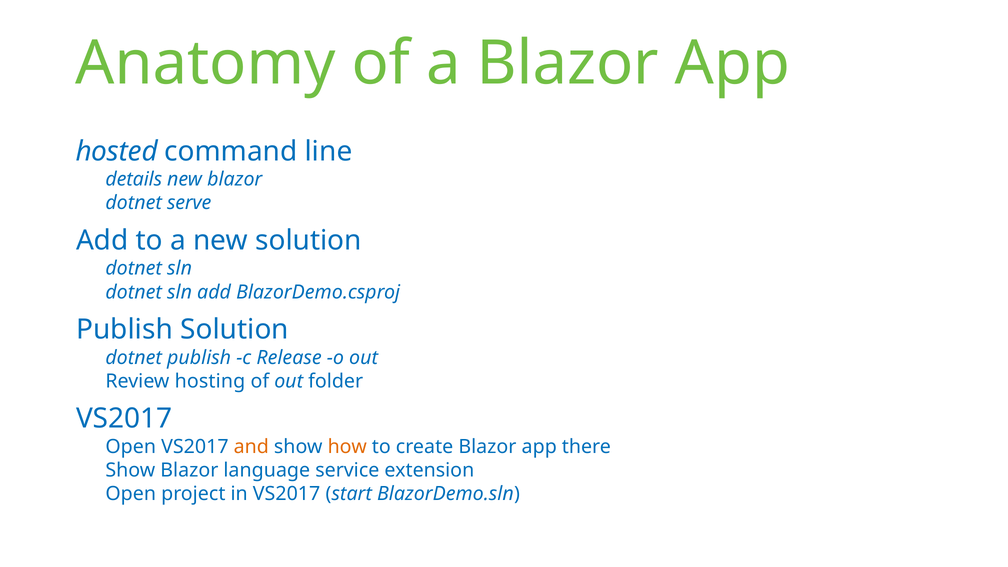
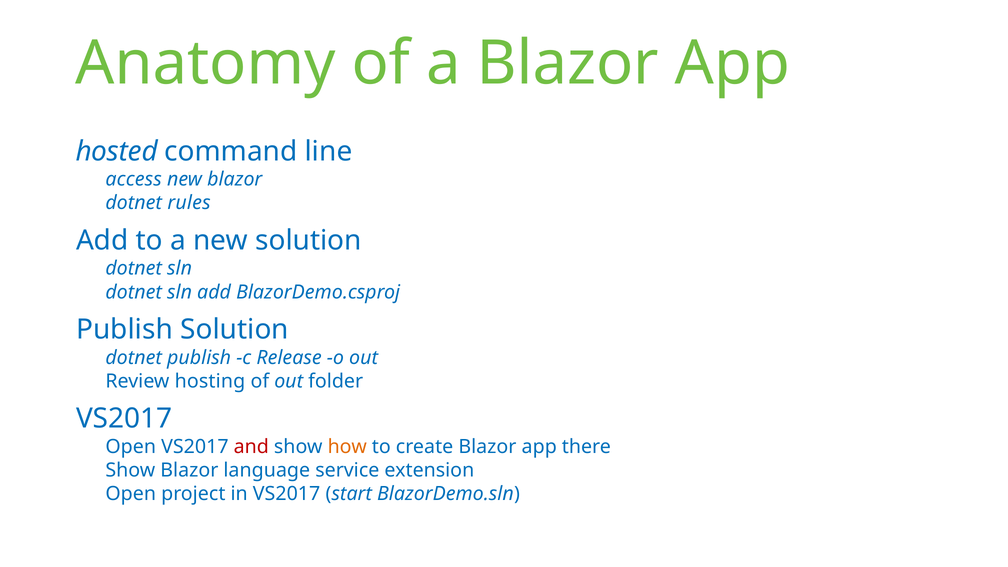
details: details -> access
serve: serve -> rules
and colour: orange -> red
